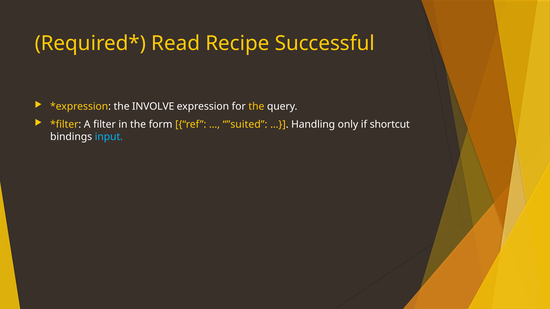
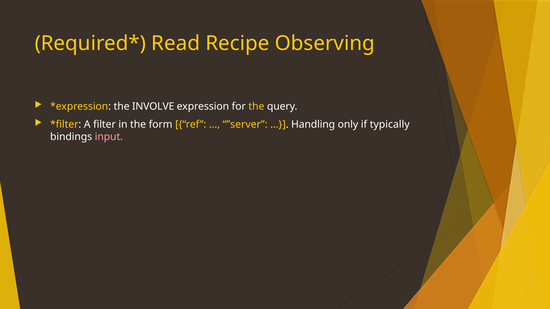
Successful: Successful -> Observing
”suited: ”suited -> ”server
shortcut: shortcut -> typically
input colour: light blue -> pink
